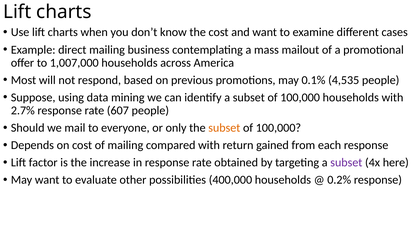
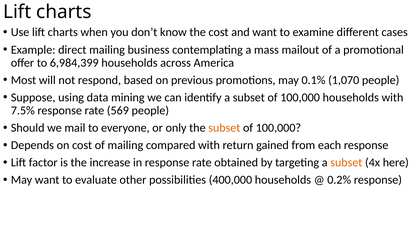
1,007,000: 1,007,000 -> 6,984,399
4,535: 4,535 -> 1,070
2.7%: 2.7% -> 7.5%
607: 607 -> 569
subset at (346, 163) colour: purple -> orange
